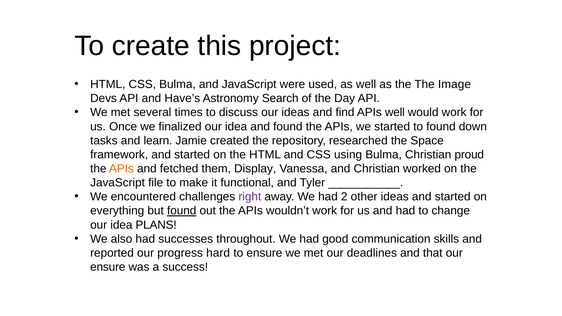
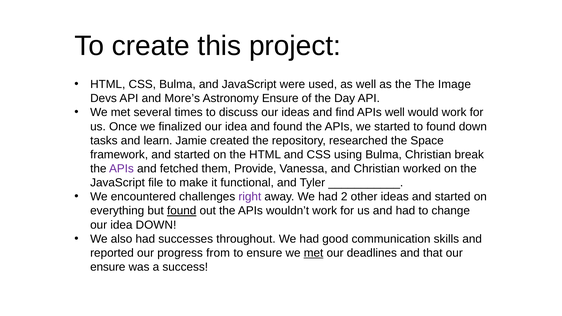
Have’s: Have’s -> More’s
Astronomy Search: Search -> Ensure
proud: proud -> break
APIs at (121, 169) colour: orange -> purple
Display: Display -> Provide
idea PLANS: PLANS -> DOWN
hard: hard -> from
met at (314, 253) underline: none -> present
